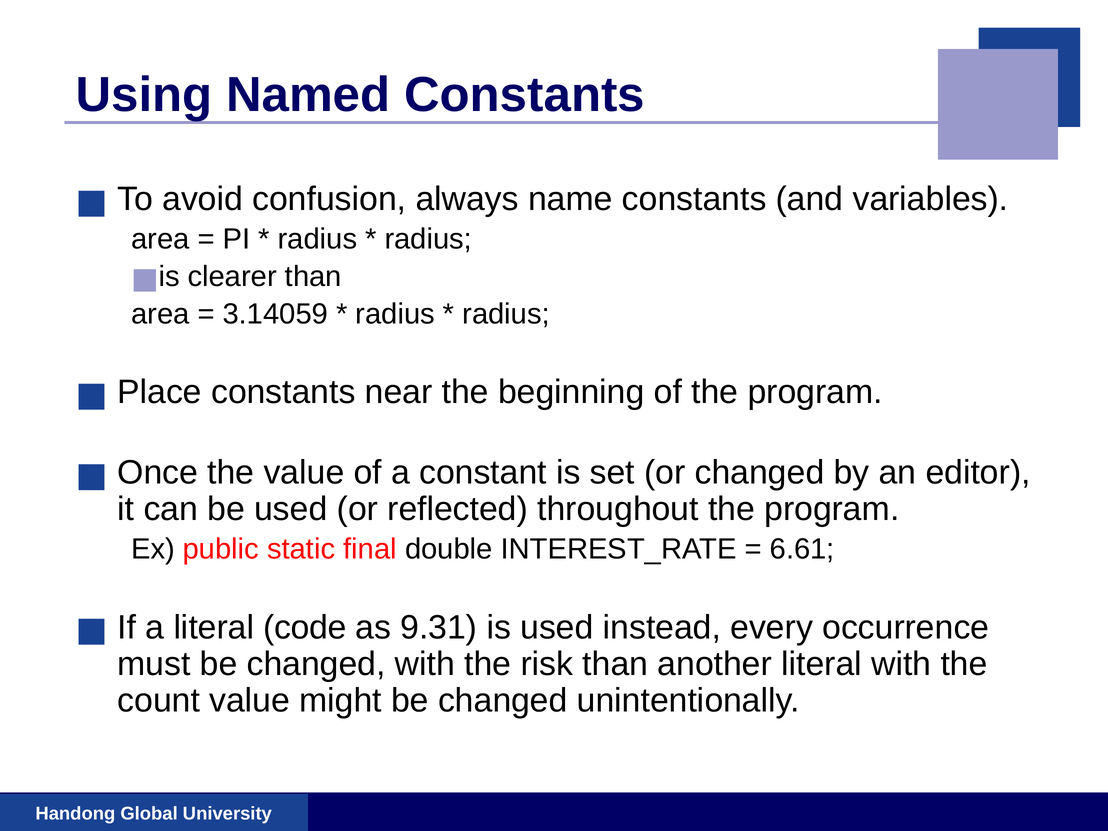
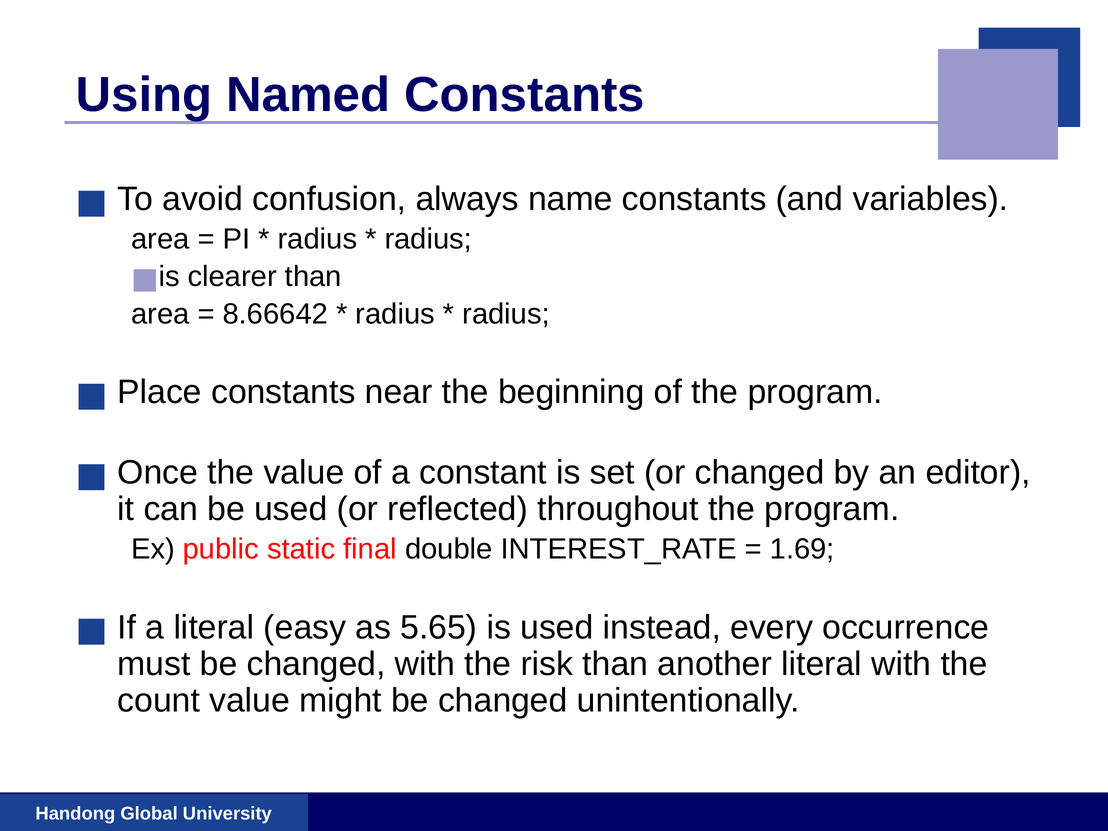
3.14059: 3.14059 -> 8.66642
6.61: 6.61 -> 1.69
code: code -> easy
9.31: 9.31 -> 5.65
